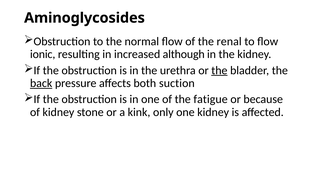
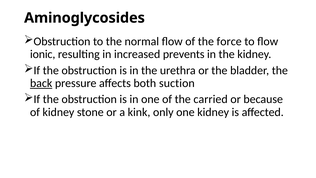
renal: renal -> force
although: although -> prevents
the at (219, 70) underline: present -> none
fatigue: fatigue -> carried
